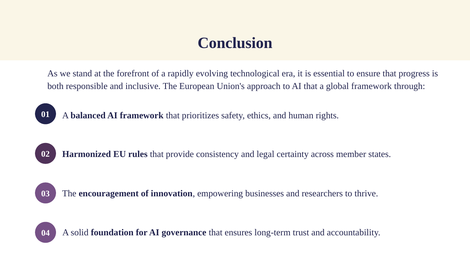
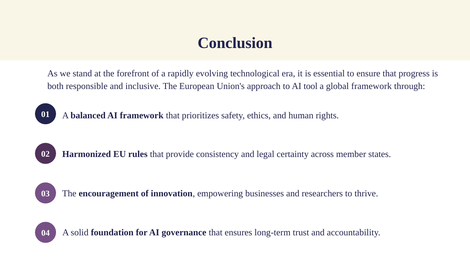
AI that: that -> tool
